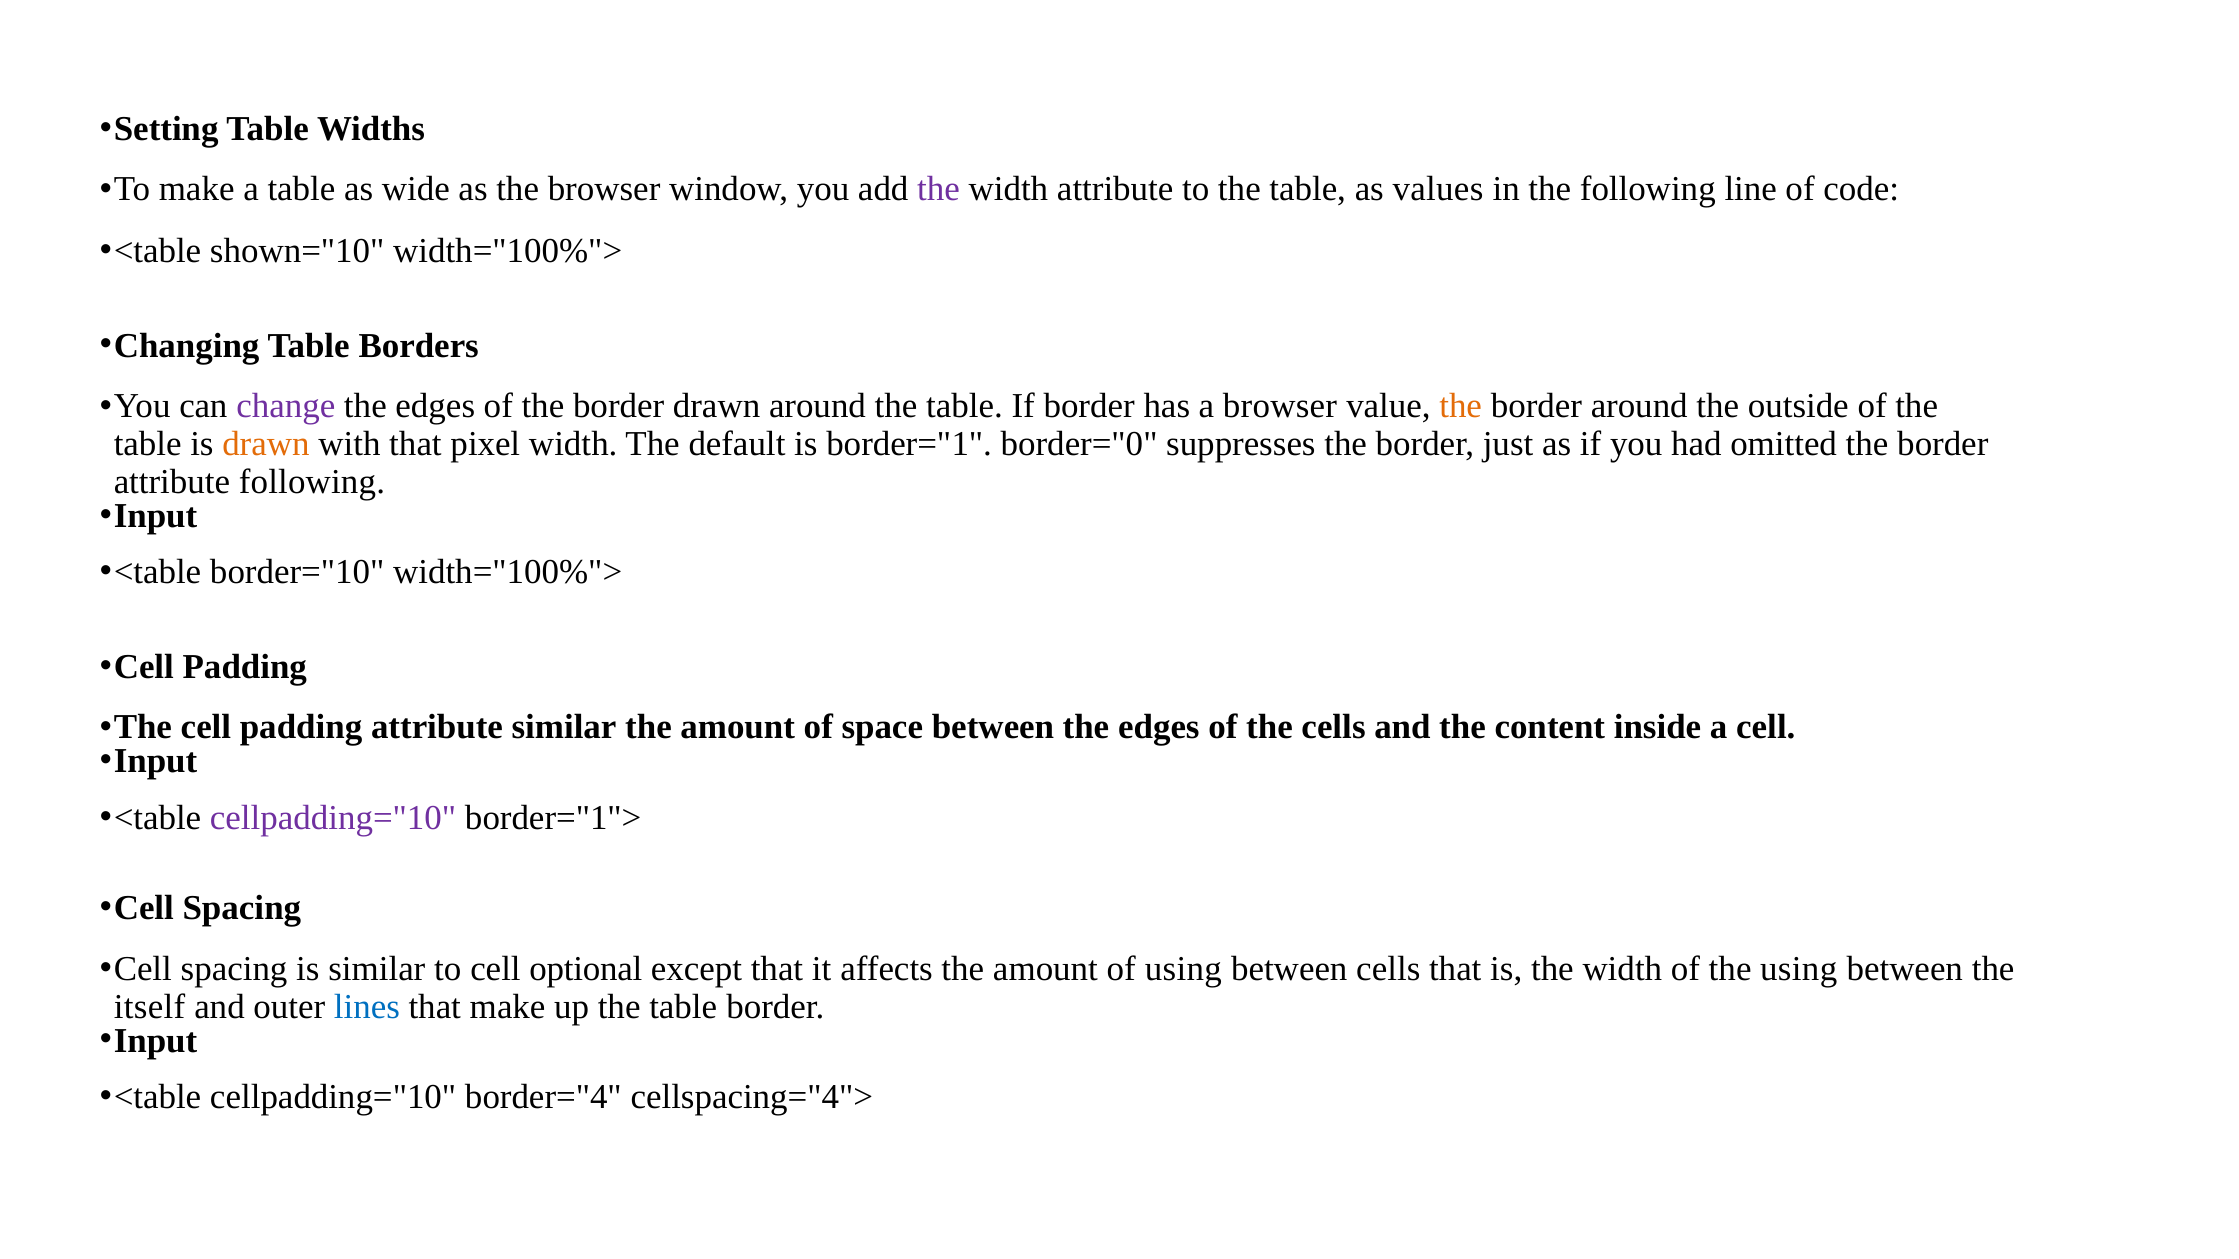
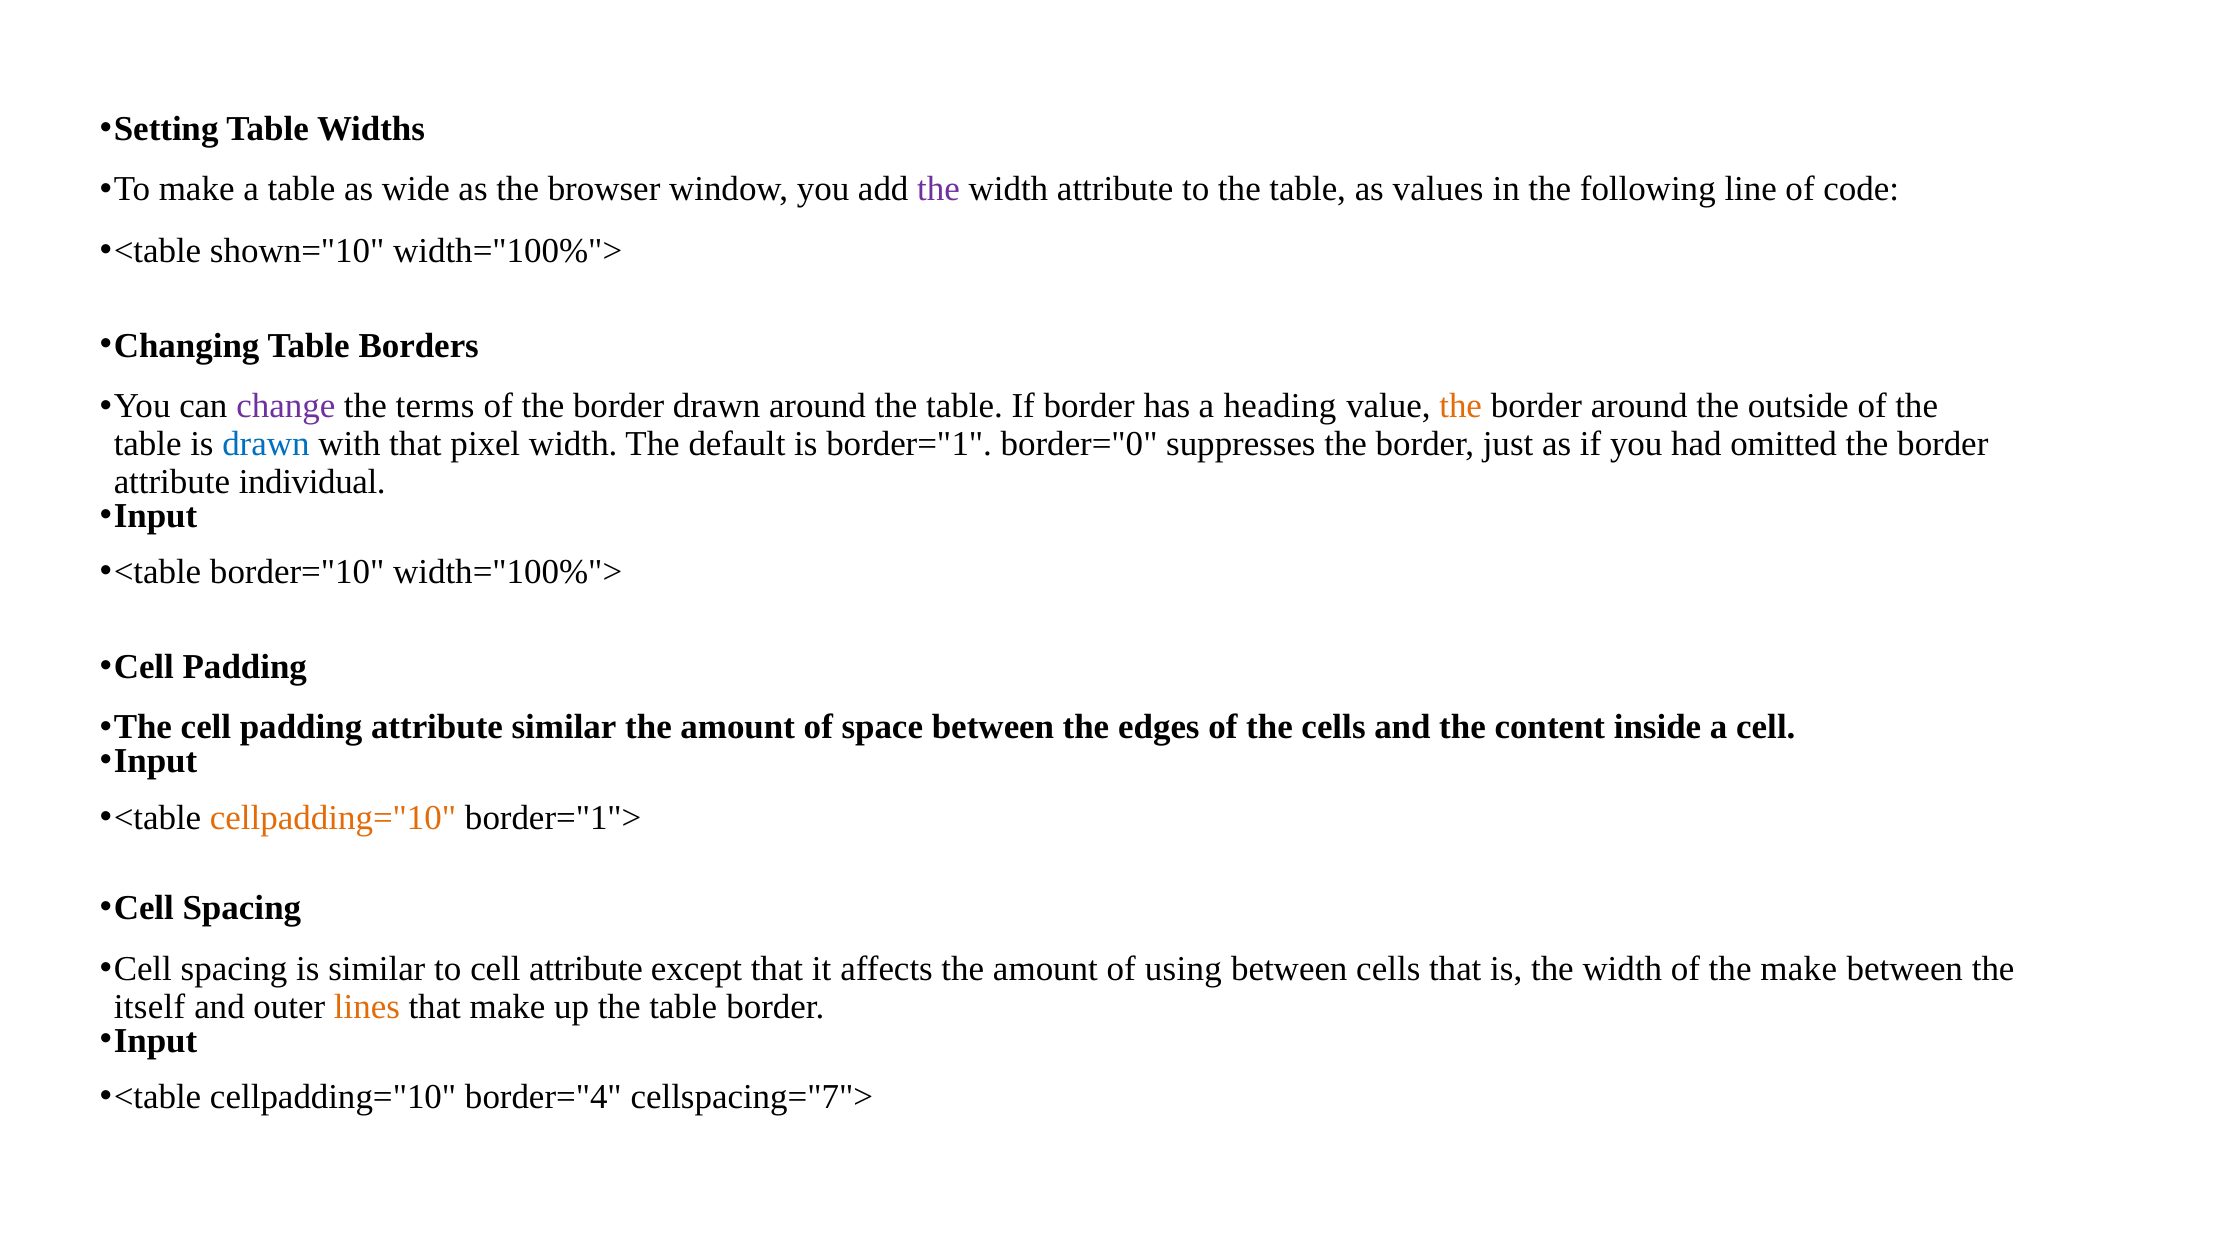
edges at (435, 406): edges -> terms
a browser: browser -> heading
drawn at (266, 444) colour: orange -> blue
attribute following: following -> individual
cellpadding="10 at (333, 818) colour: purple -> orange
cell optional: optional -> attribute
the using: using -> make
lines colour: blue -> orange
cellspacing="4">: cellspacing="4"> -> cellspacing="7">
